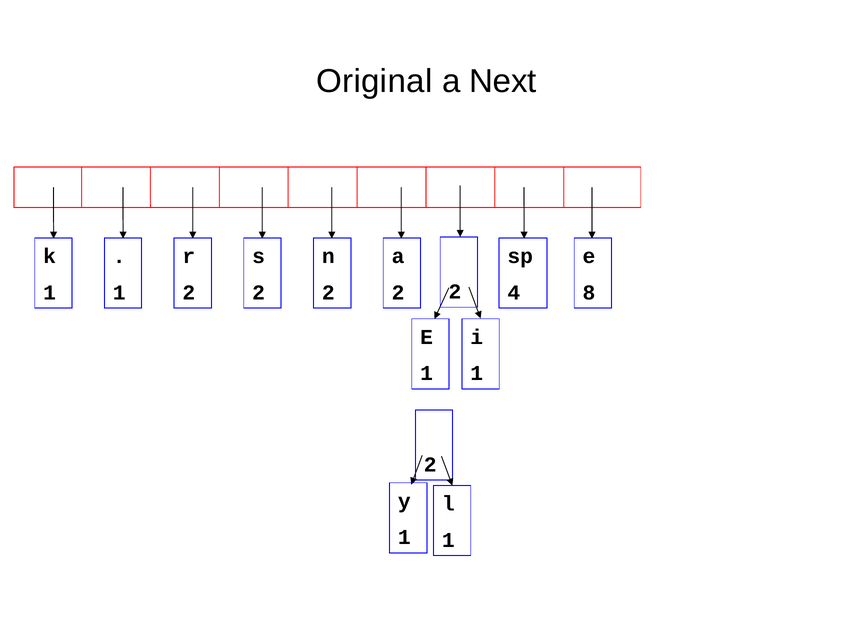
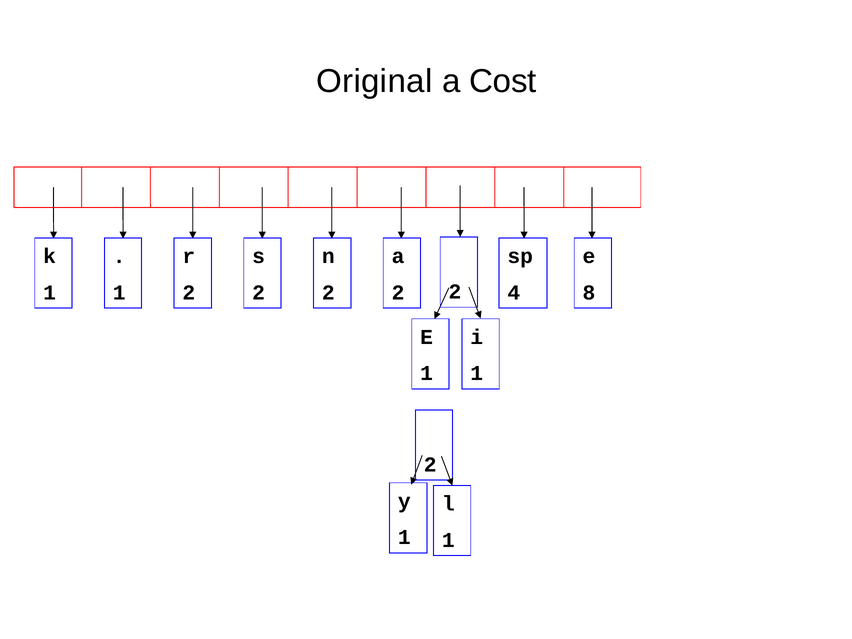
Next: Next -> Cost
